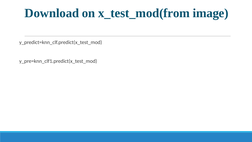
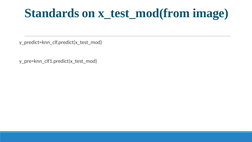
Download: Download -> Standards
